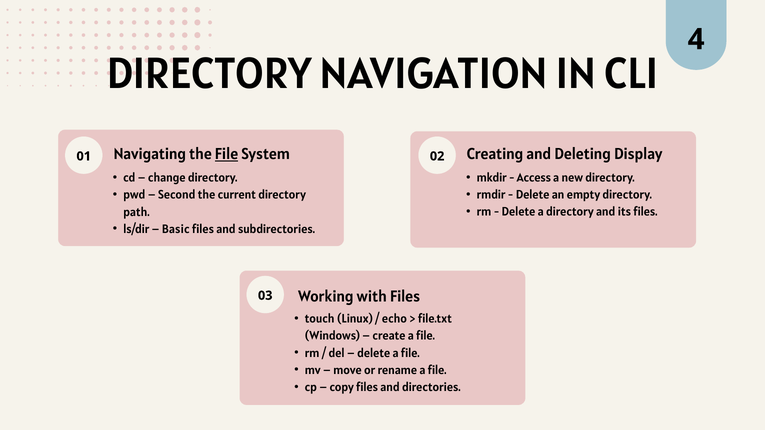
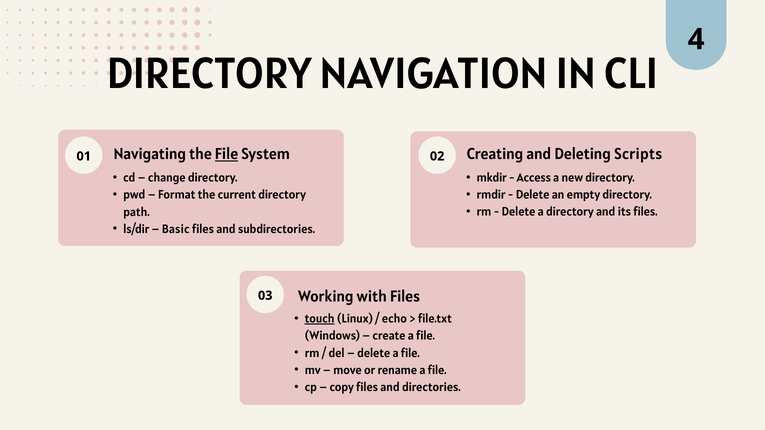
Display: Display -> Scripts
Second: Second -> Format
touch underline: none -> present
